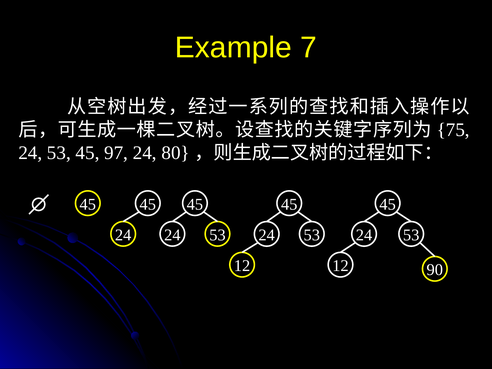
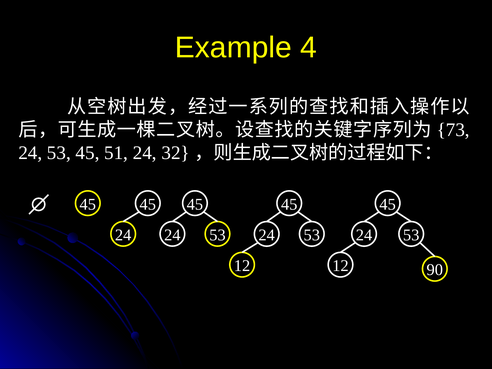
7: 7 -> 4
75: 75 -> 73
97: 97 -> 51
80: 80 -> 32
